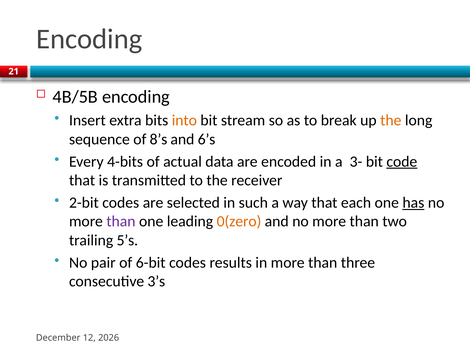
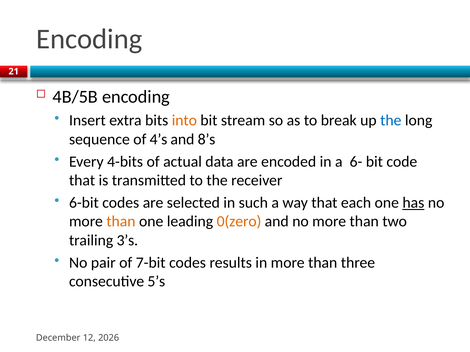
the at (391, 121) colour: orange -> blue
8’s: 8’s -> 4’s
6’s: 6’s -> 8’s
3-: 3- -> 6-
code underline: present -> none
2-bit: 2-bit -> 6-bit
than at (121, 222) colour: purple -> orange
5’s: 5’s -> 3’s
6-bit: 6-bit -> 7-bit
3’s: 3’s -> 5’s
